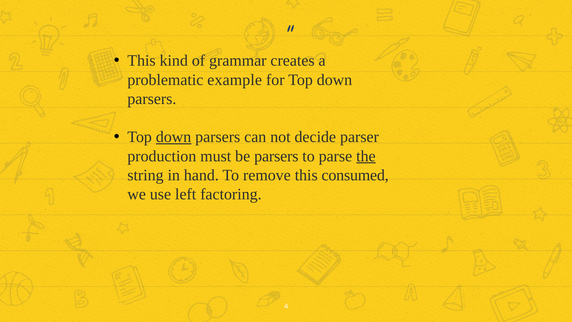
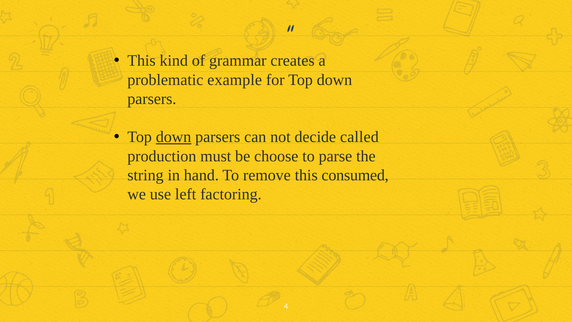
parser: parser -> called
be parsers: parsers -> choose
the underline: present -> none
